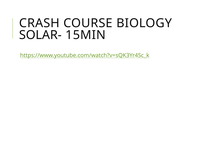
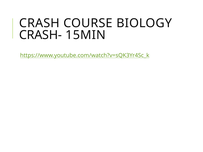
SOLAR-: SOLAR- -> CRASH-
